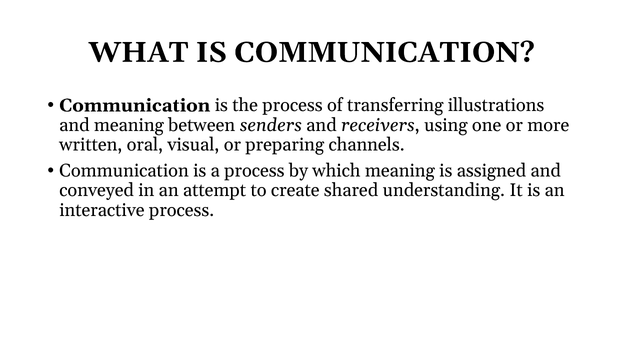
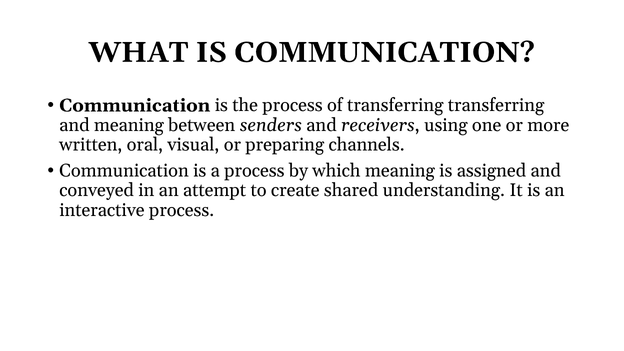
transferring illustrations: illustrations -> transferring
